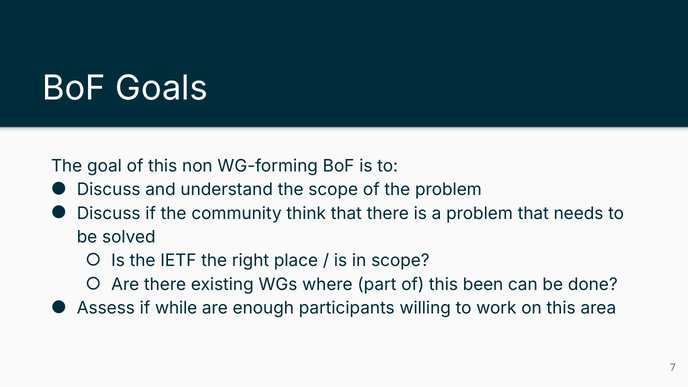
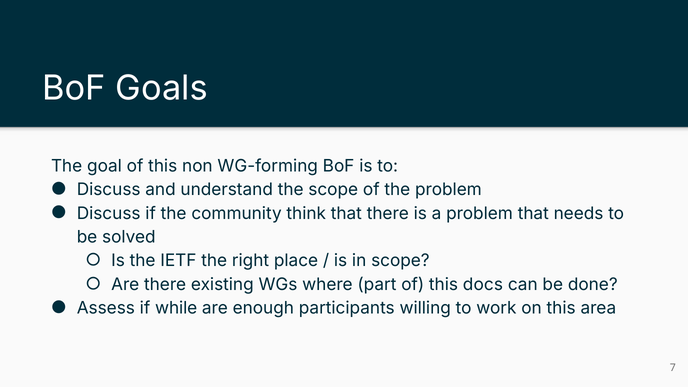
been: been -> docs
